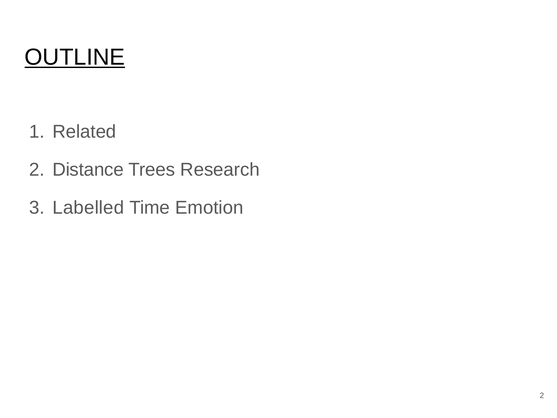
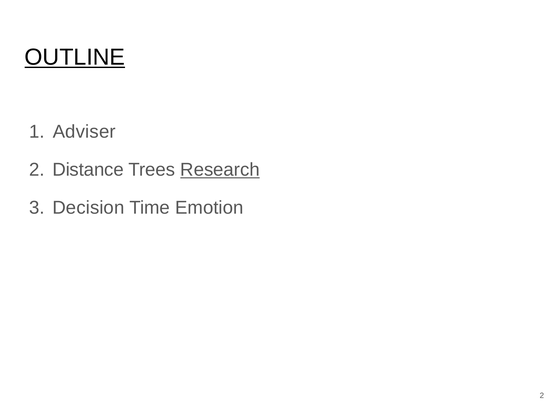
Related: Related -> Adviser
Research underline: none -> present
Labelled: Labelled -> Decision
